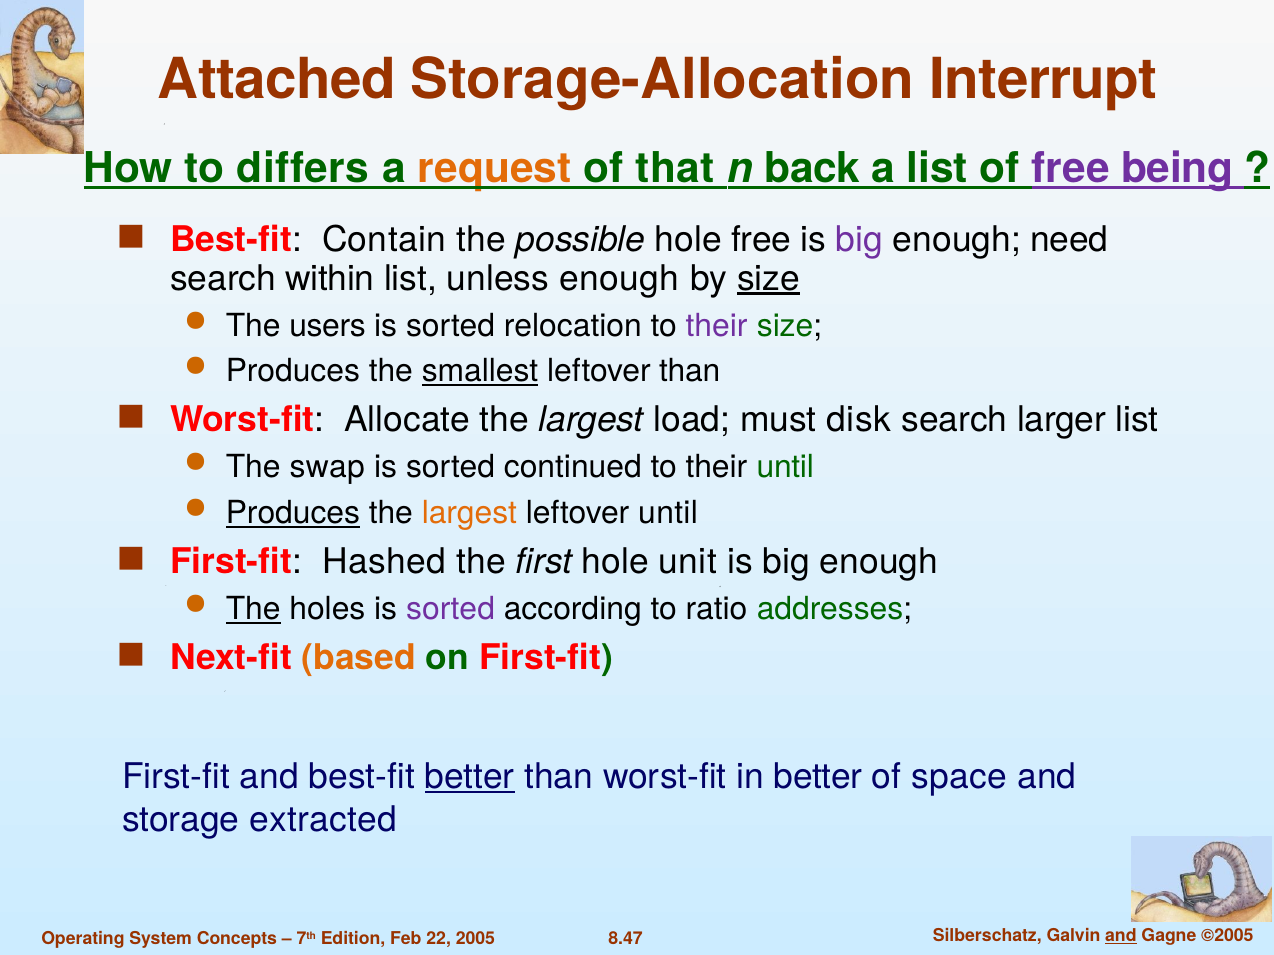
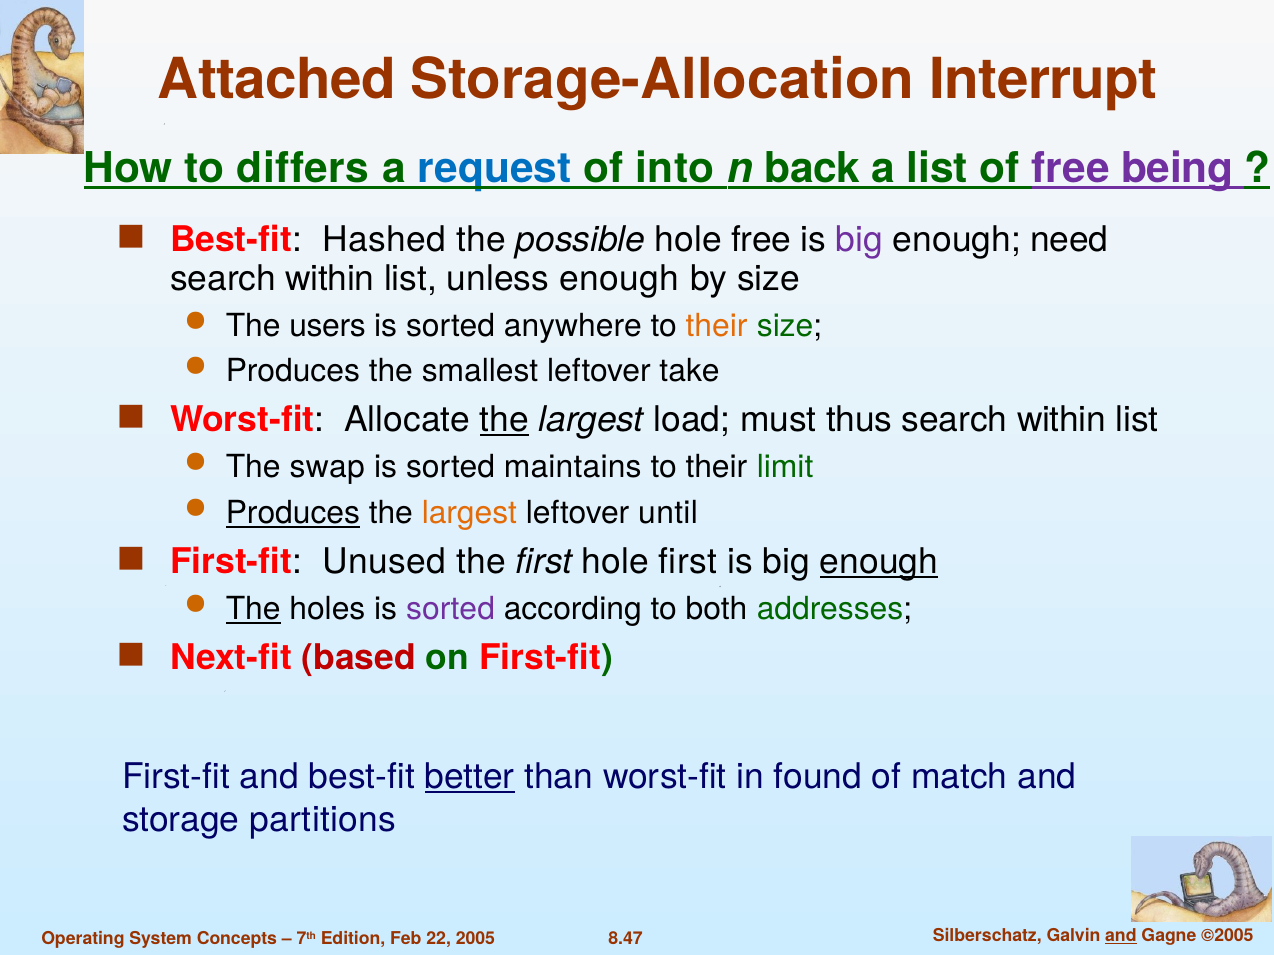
request colour: orange -> blue
that: that -> into
Contain: Contain -> Hashed
size at (769, 278) underline: present -> none
relocation: relocation -> anywhere
their at (717, 326) colour: purple -> orange
smallest underline: present -> none
leftover than: than -> take
the at (504, 420) underline: none -> present
disk: disk -> thus
larger at (1062, 420): larger -> within
continued: continued -> maintains
their until: until -> limit
Hashed: Hashed -> Unused
hole unit: unit -> first
enough at (879, 562) underline: none -> present
ratio: ratio -> both
based colour: orange -> red
in better: better -> found
space: space -> match
extracted: extracted -> partitions
